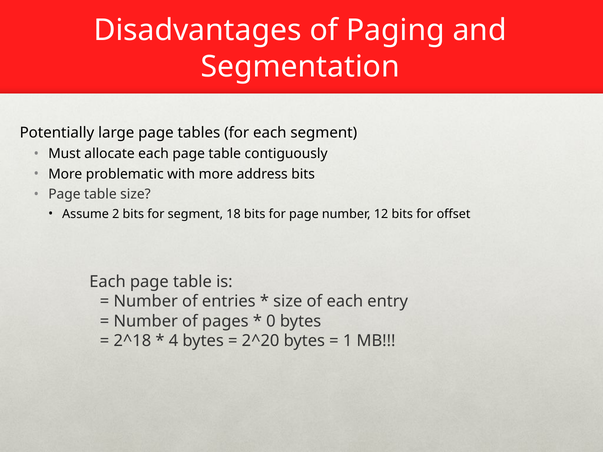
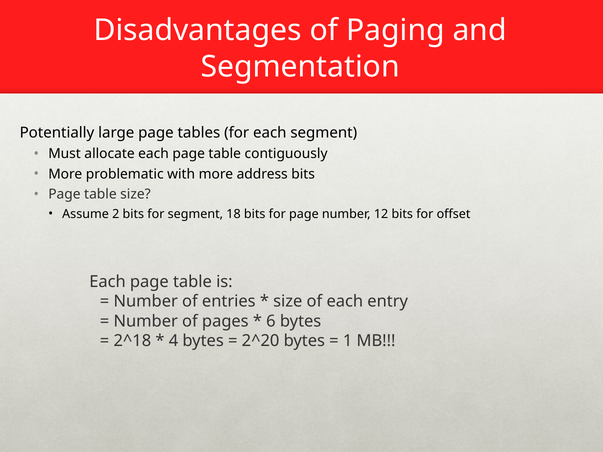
0: 0 -> 6
